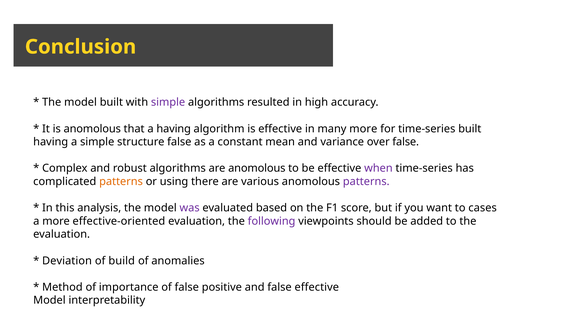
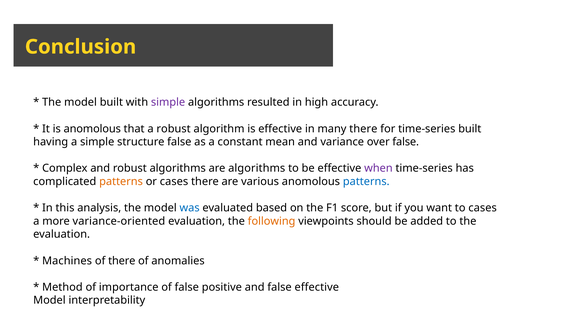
a having: having -> robust
many more: more -> there
are anomolous: anomolous -> algorithms
or using: using -> cases
patterns at (366, 181) colour: purple -> blue
was colour: purple -> blue
effective-oriented: effective-oriented -> variance-oriented
following colour: purple -> orange
Deviation: Deviation -> Machines
of build: build -> there
